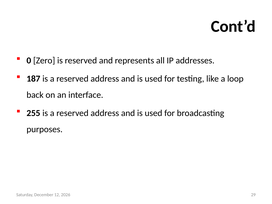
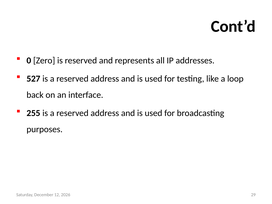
187: 187 -> 527
